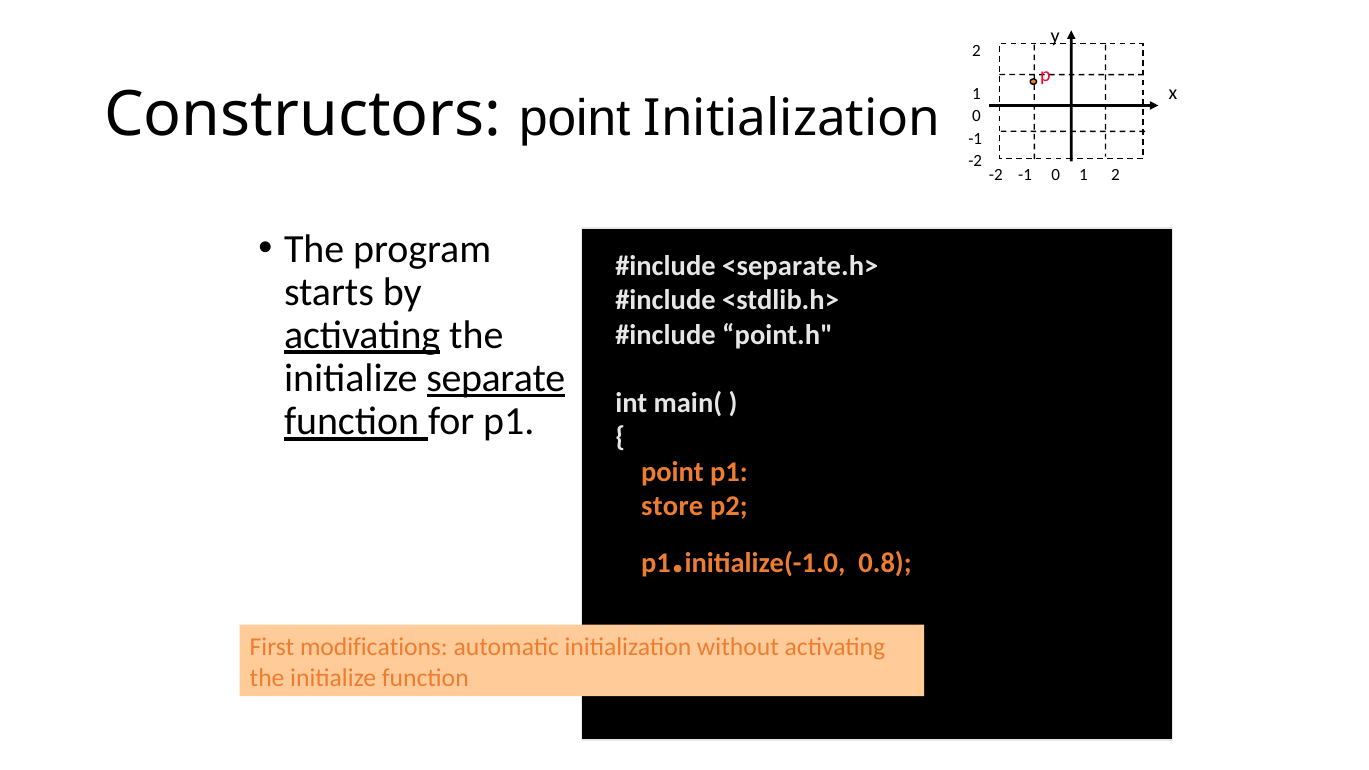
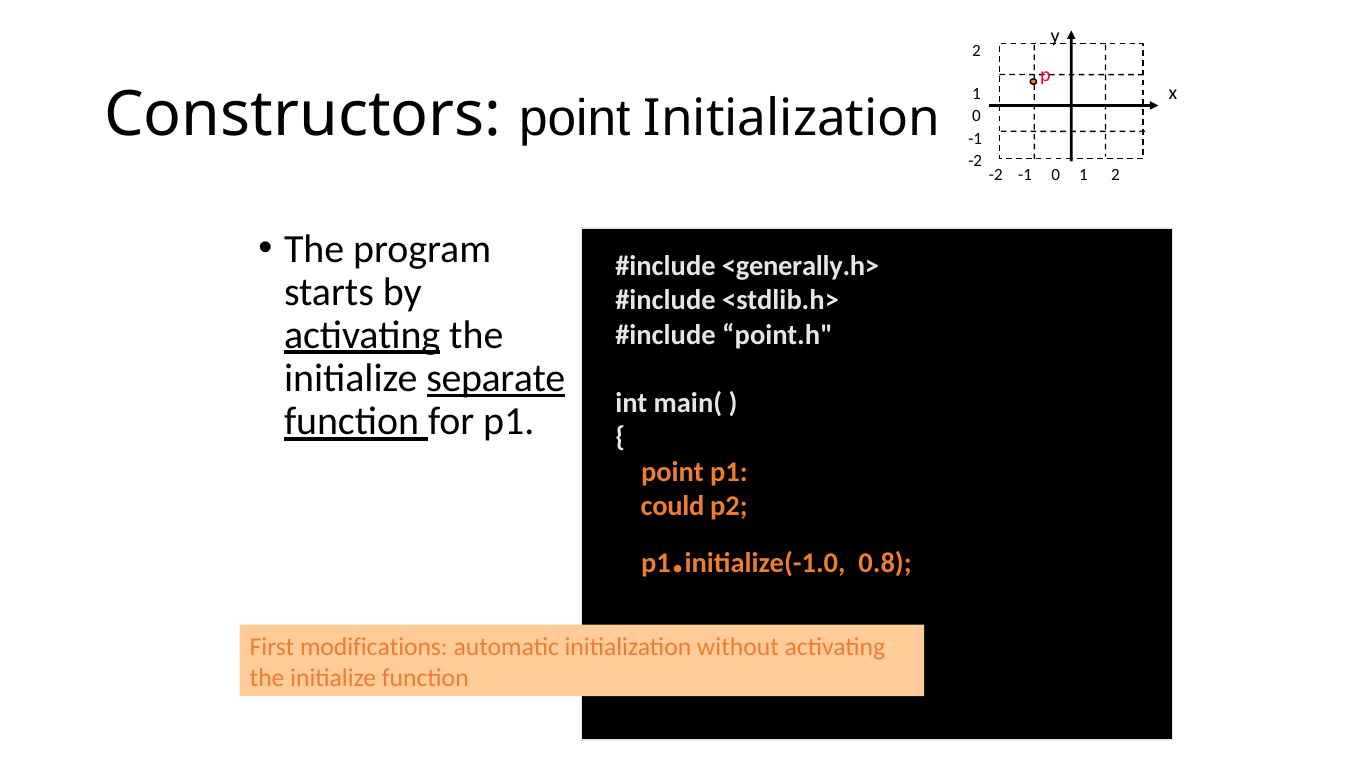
<separate.h>: <separate.h> -> <generally.h>
store: store -> could
